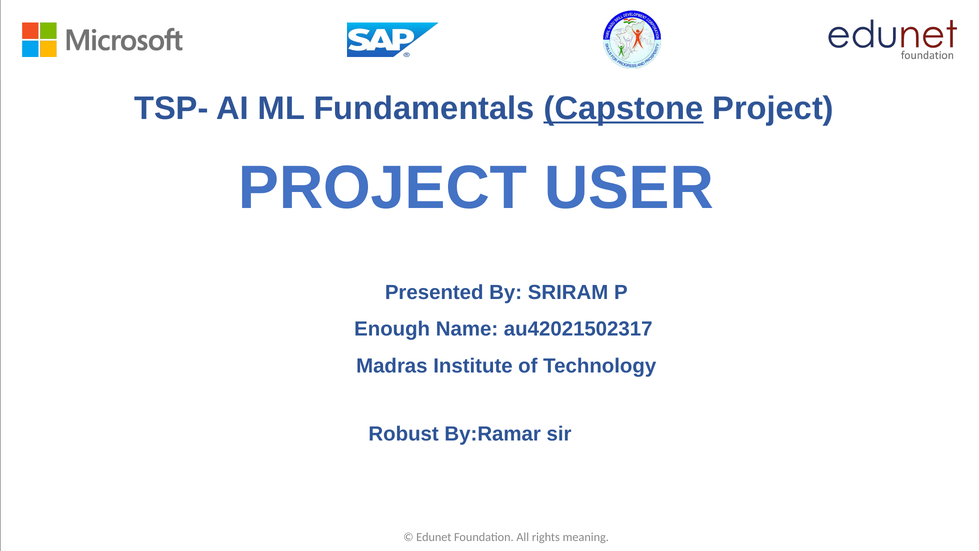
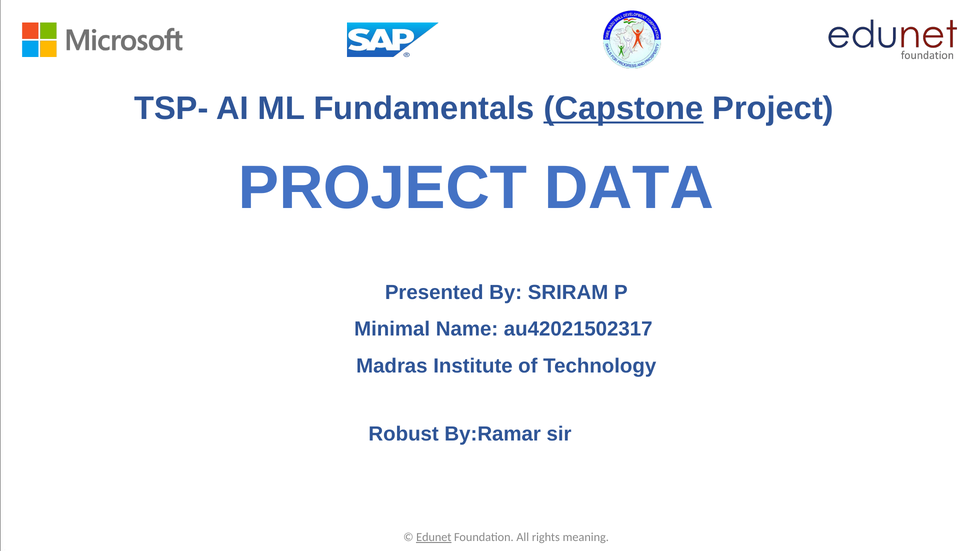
USER: USER -> DATA
Enough: Enough -> Minimal
Edunet underline: none -> present
